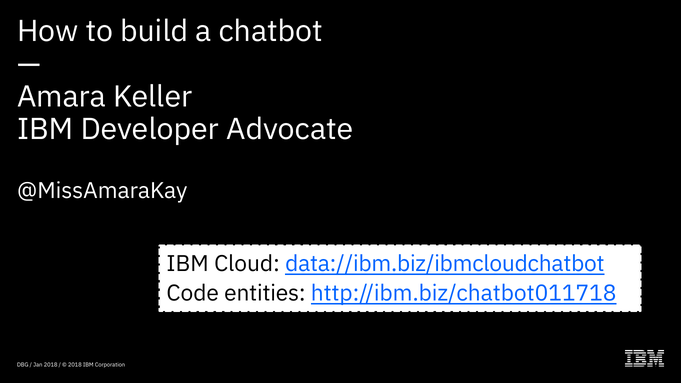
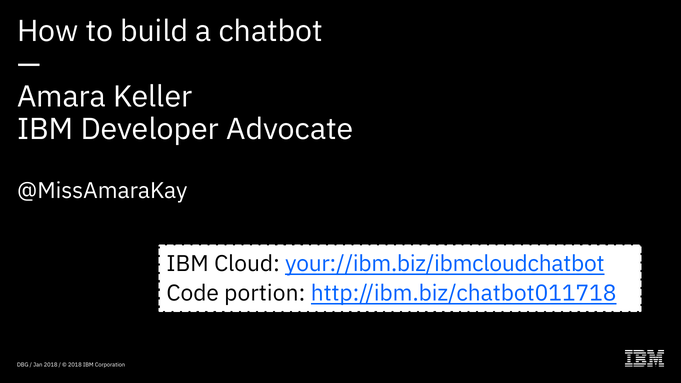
data://ibm.biz/ibmcloudchatbot: data://ibm.biz/ibmcloudchatbot -> your://ibm.biz/ibmcloudchatbot
entities: entities -> portion
